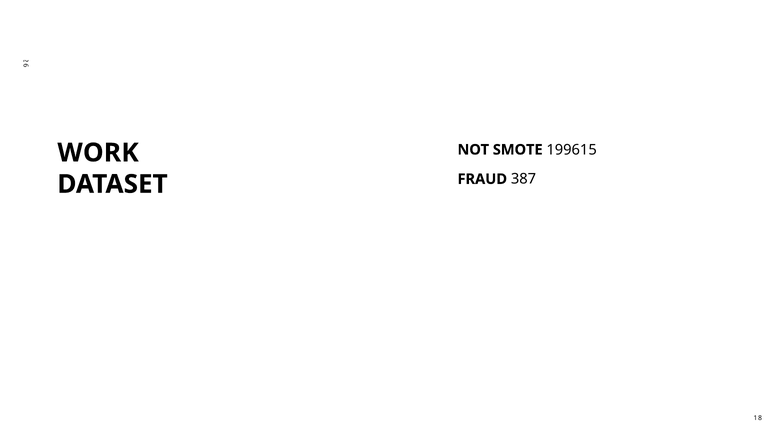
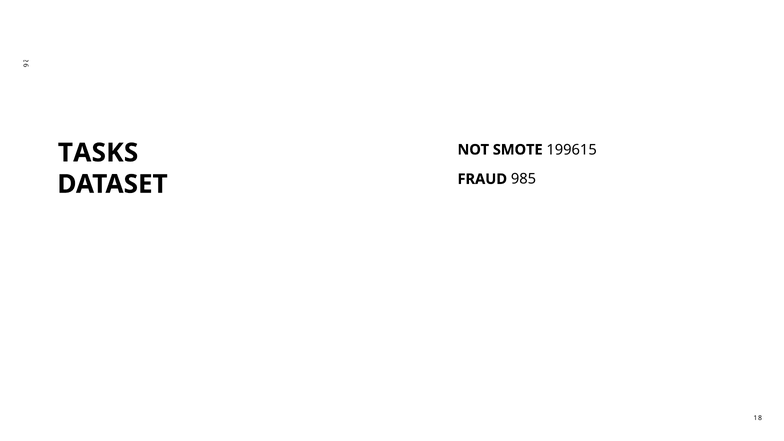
WORK: WORK -> TASKS
387: 387 -> 985
